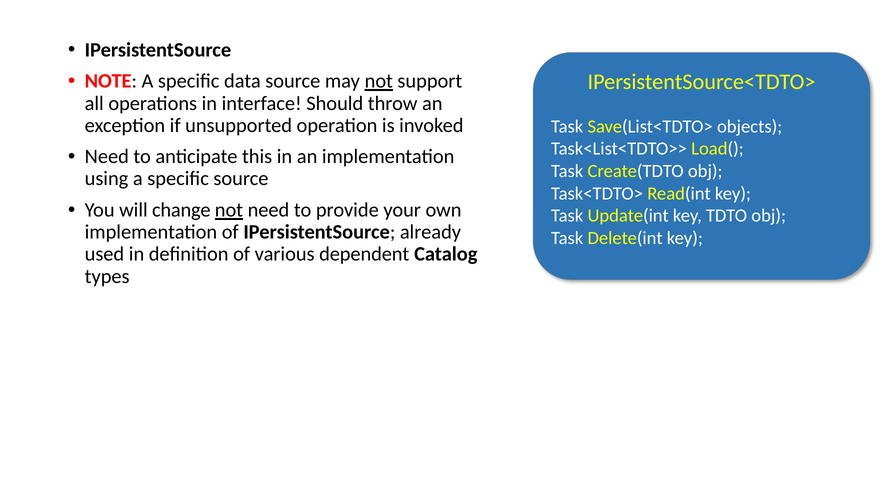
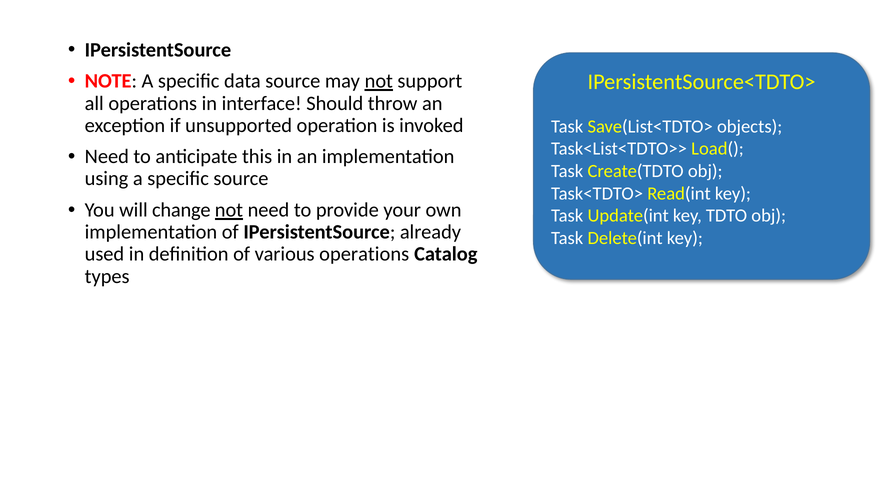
various dependent: dependent -> operations
